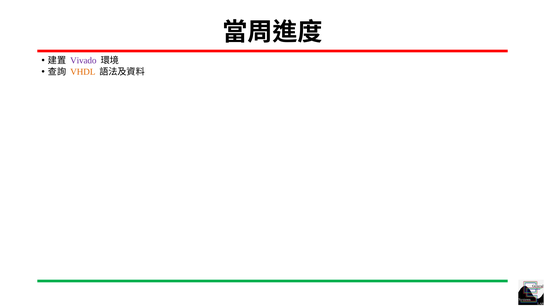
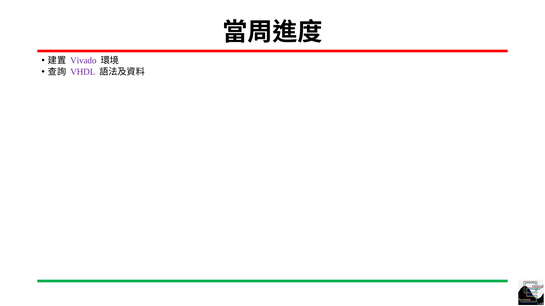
VHDL colour: orange -> purple
